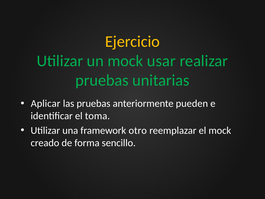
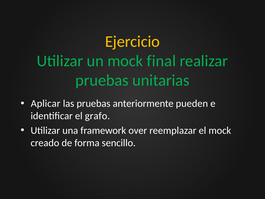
usar: usar -> final
toma: toma -> grafo
otro: otro -> over
